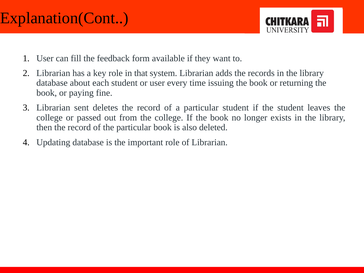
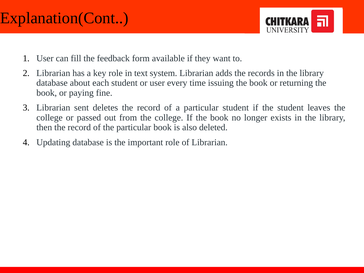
that: that -> text
